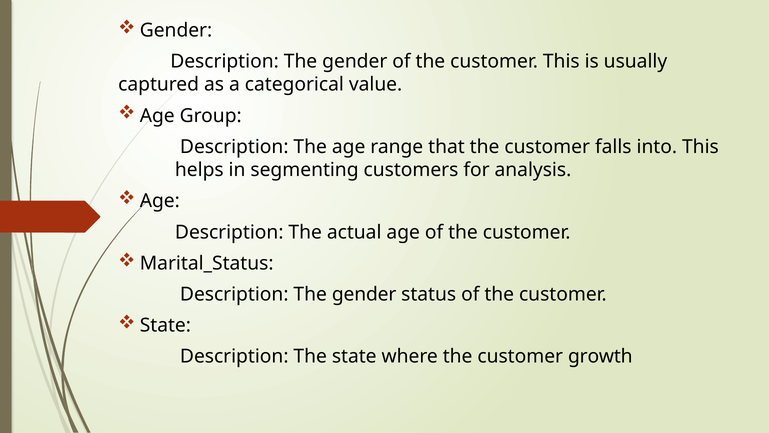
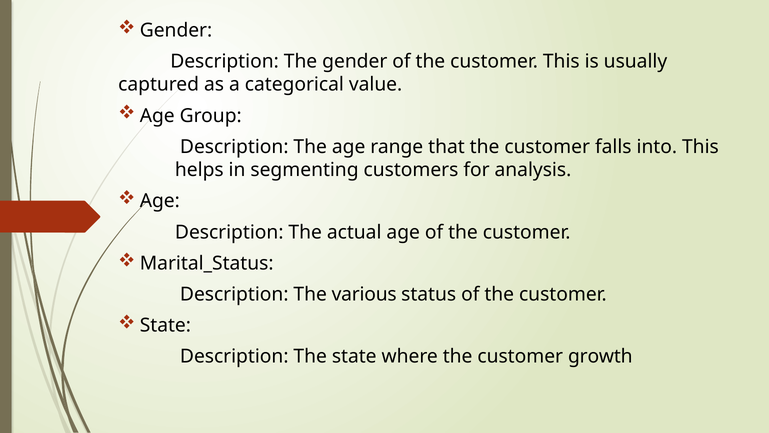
gender at (364, 294): gender -> various
